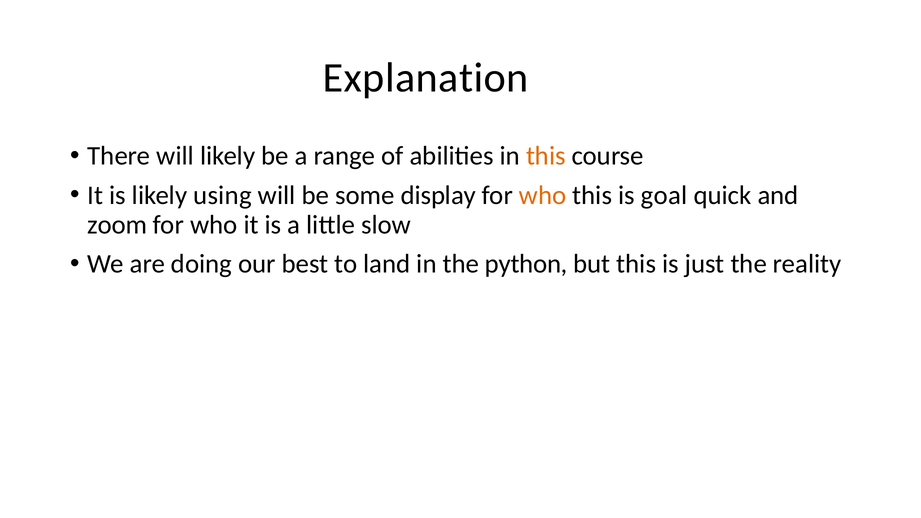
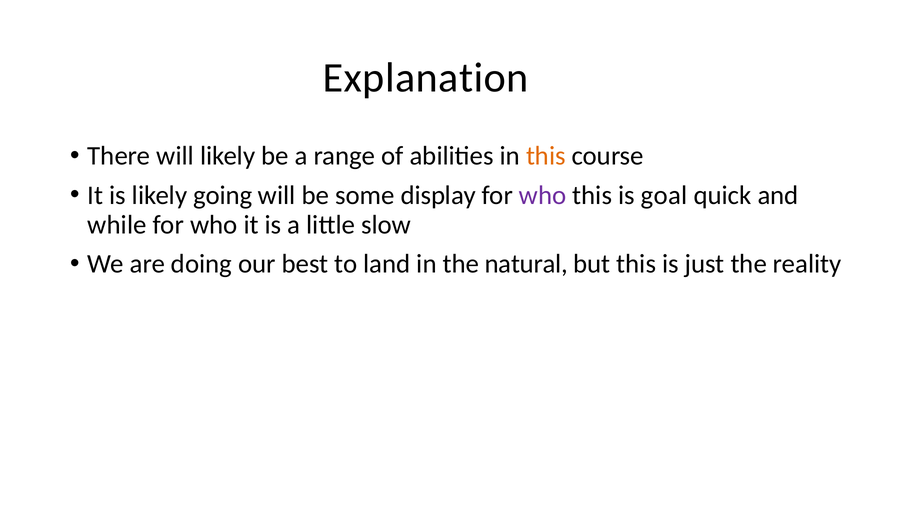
using: using -> going
who at (543, 195) colour: orange -> purple
zoom: zoom -> while
python: python -> natural
